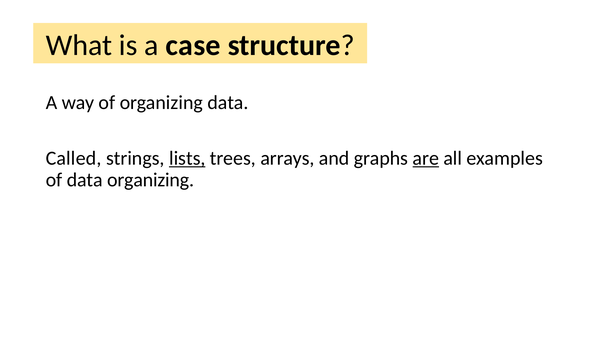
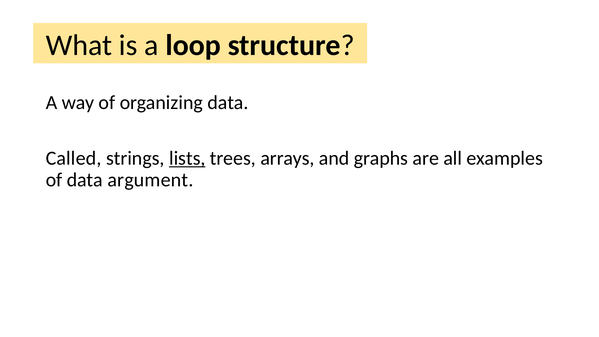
case: case -> loop
are underline: present -> none
data organizing: organizing -> argument
